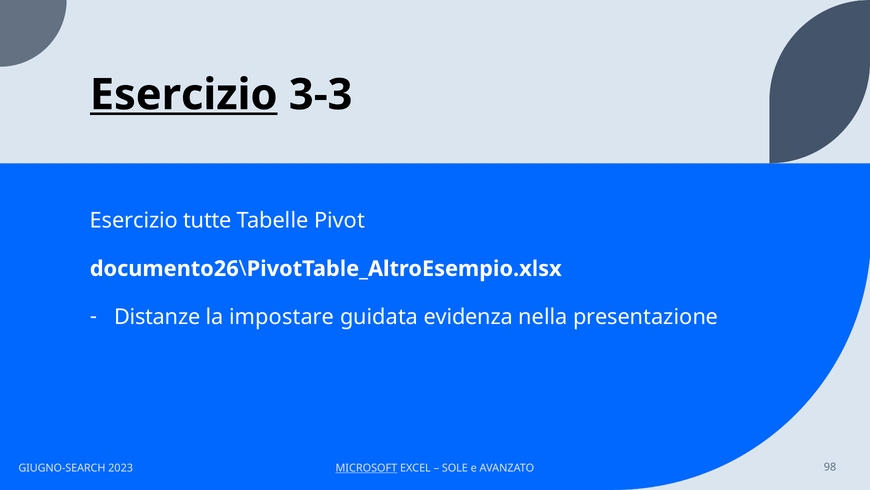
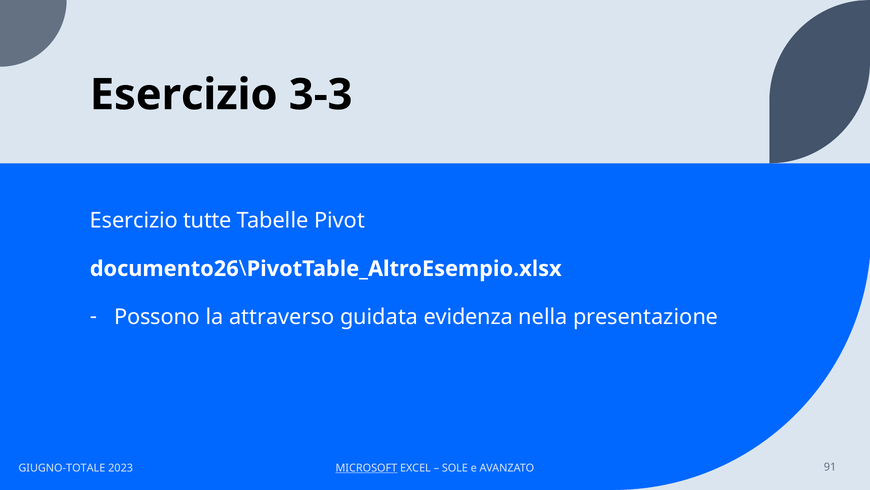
Esercizio at (184, 95) underline: present -> none
Distanze: Distanze -> Possono
impostare: impostare -> attraverso
GIUGNO-SEARCH: GIUGNO-SEARCH -> GIUGNO-TOTALE
98: 98 -> 91
